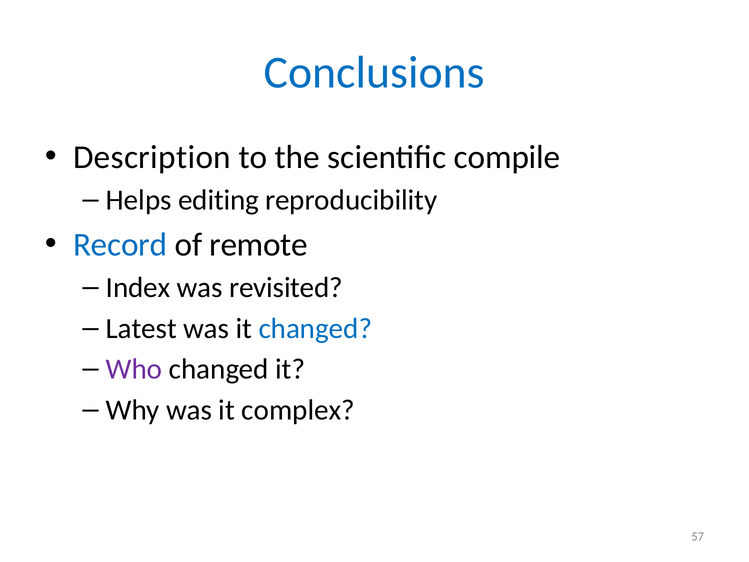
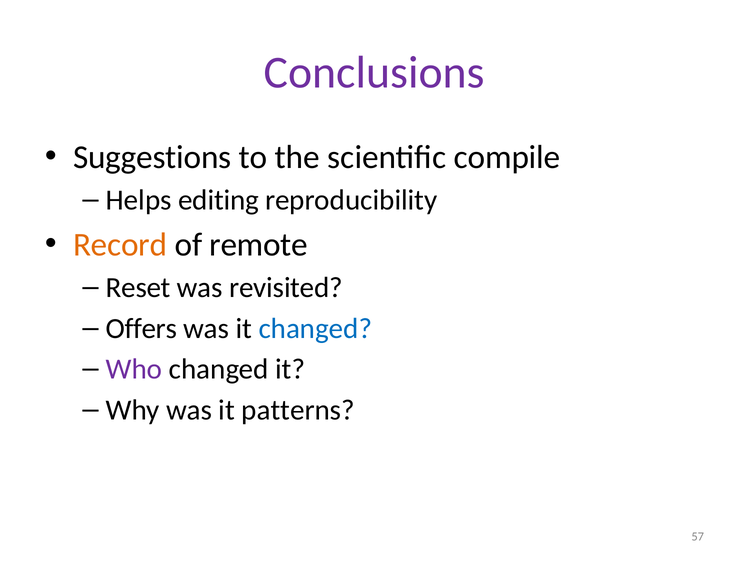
Conclusions colour: blue -> purple
Description: Description -> Suggestions
Record colour: blue -> orange
Index: Index -> Reset
Latest: Latest -> Offers
complex: complex -> patterns
